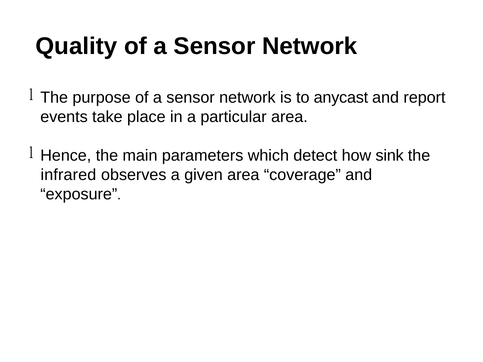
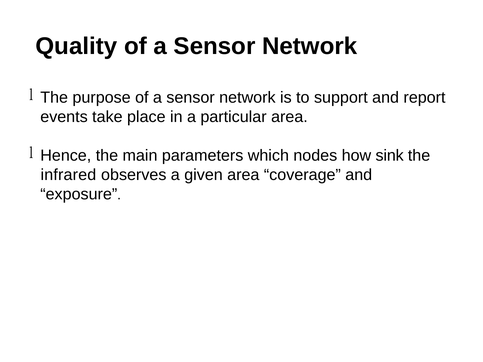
anycast: anycast -> support
detect: detect -> nodes
